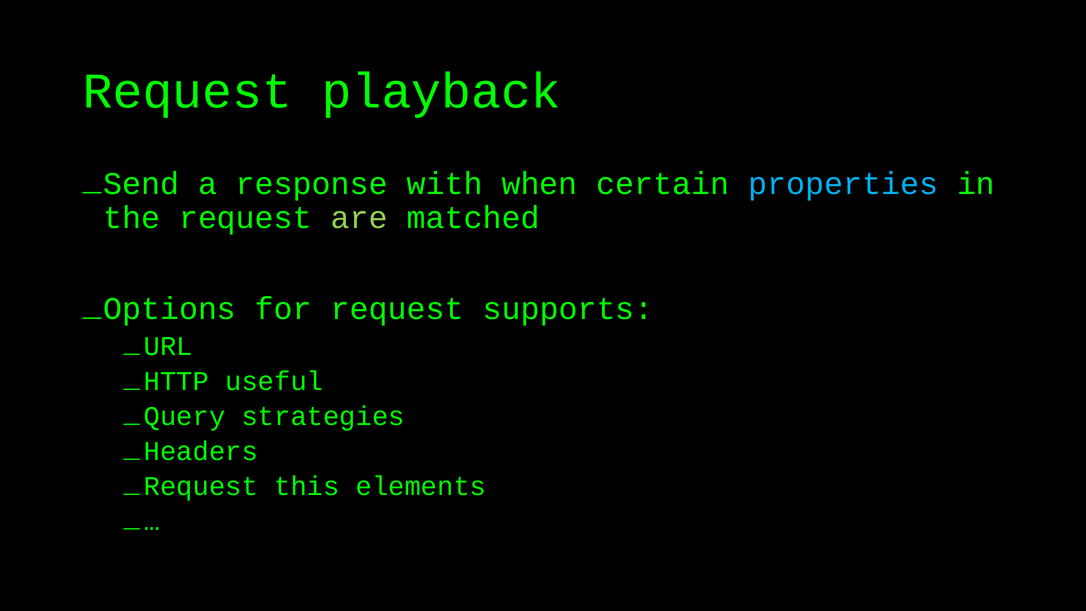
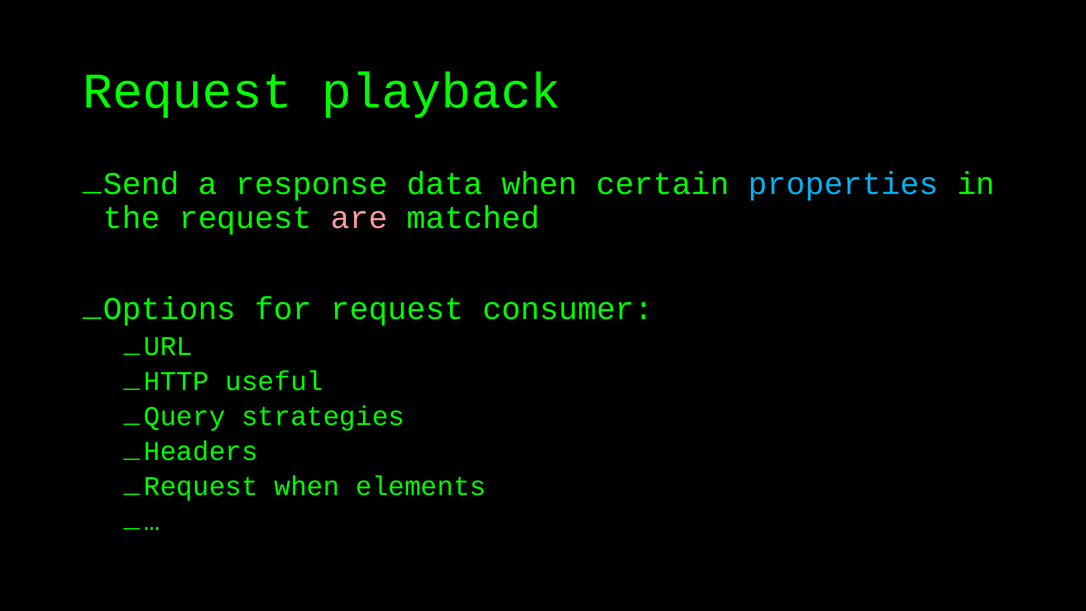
with: with -> data
are colour: light green -> pink
supports: supports -> consumer
Request this: this -> when
